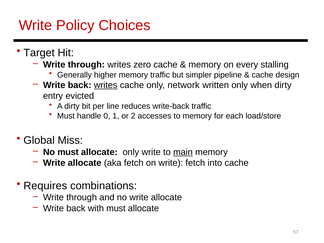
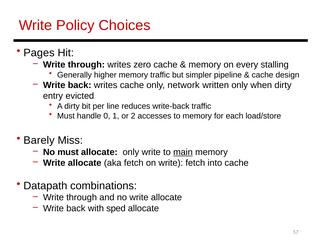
Target: Target -> Pages
writes at (106, 85) underline: present -> none
Global: Global -> Barely
Requires: Requires -> Datapath
with must: must -> sped
